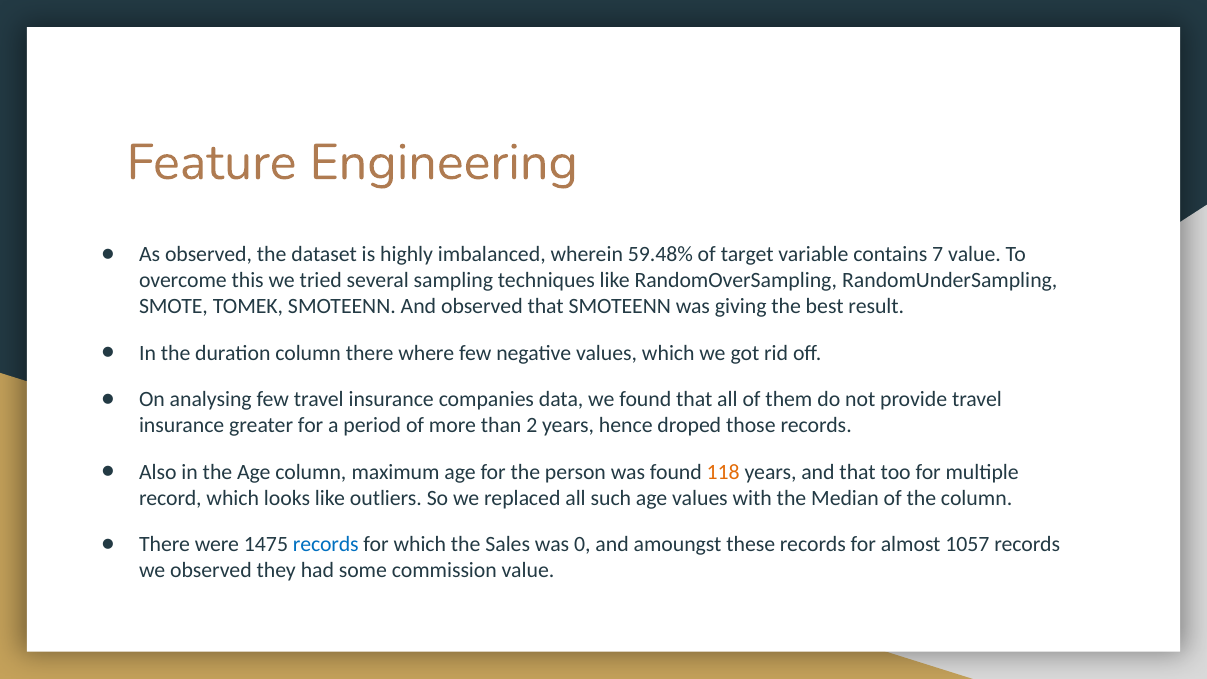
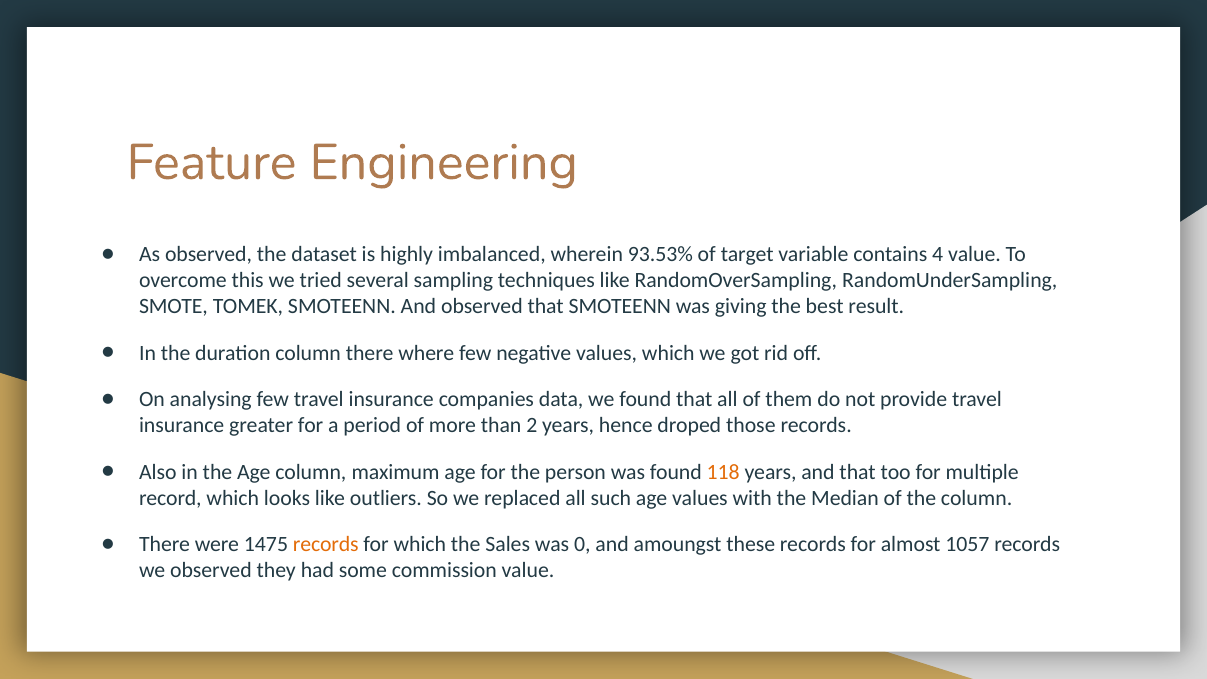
59.48%: 59.48% -> 93.53%
7: 7 -> 4
records at (326, 544) colour: blue -> orange
